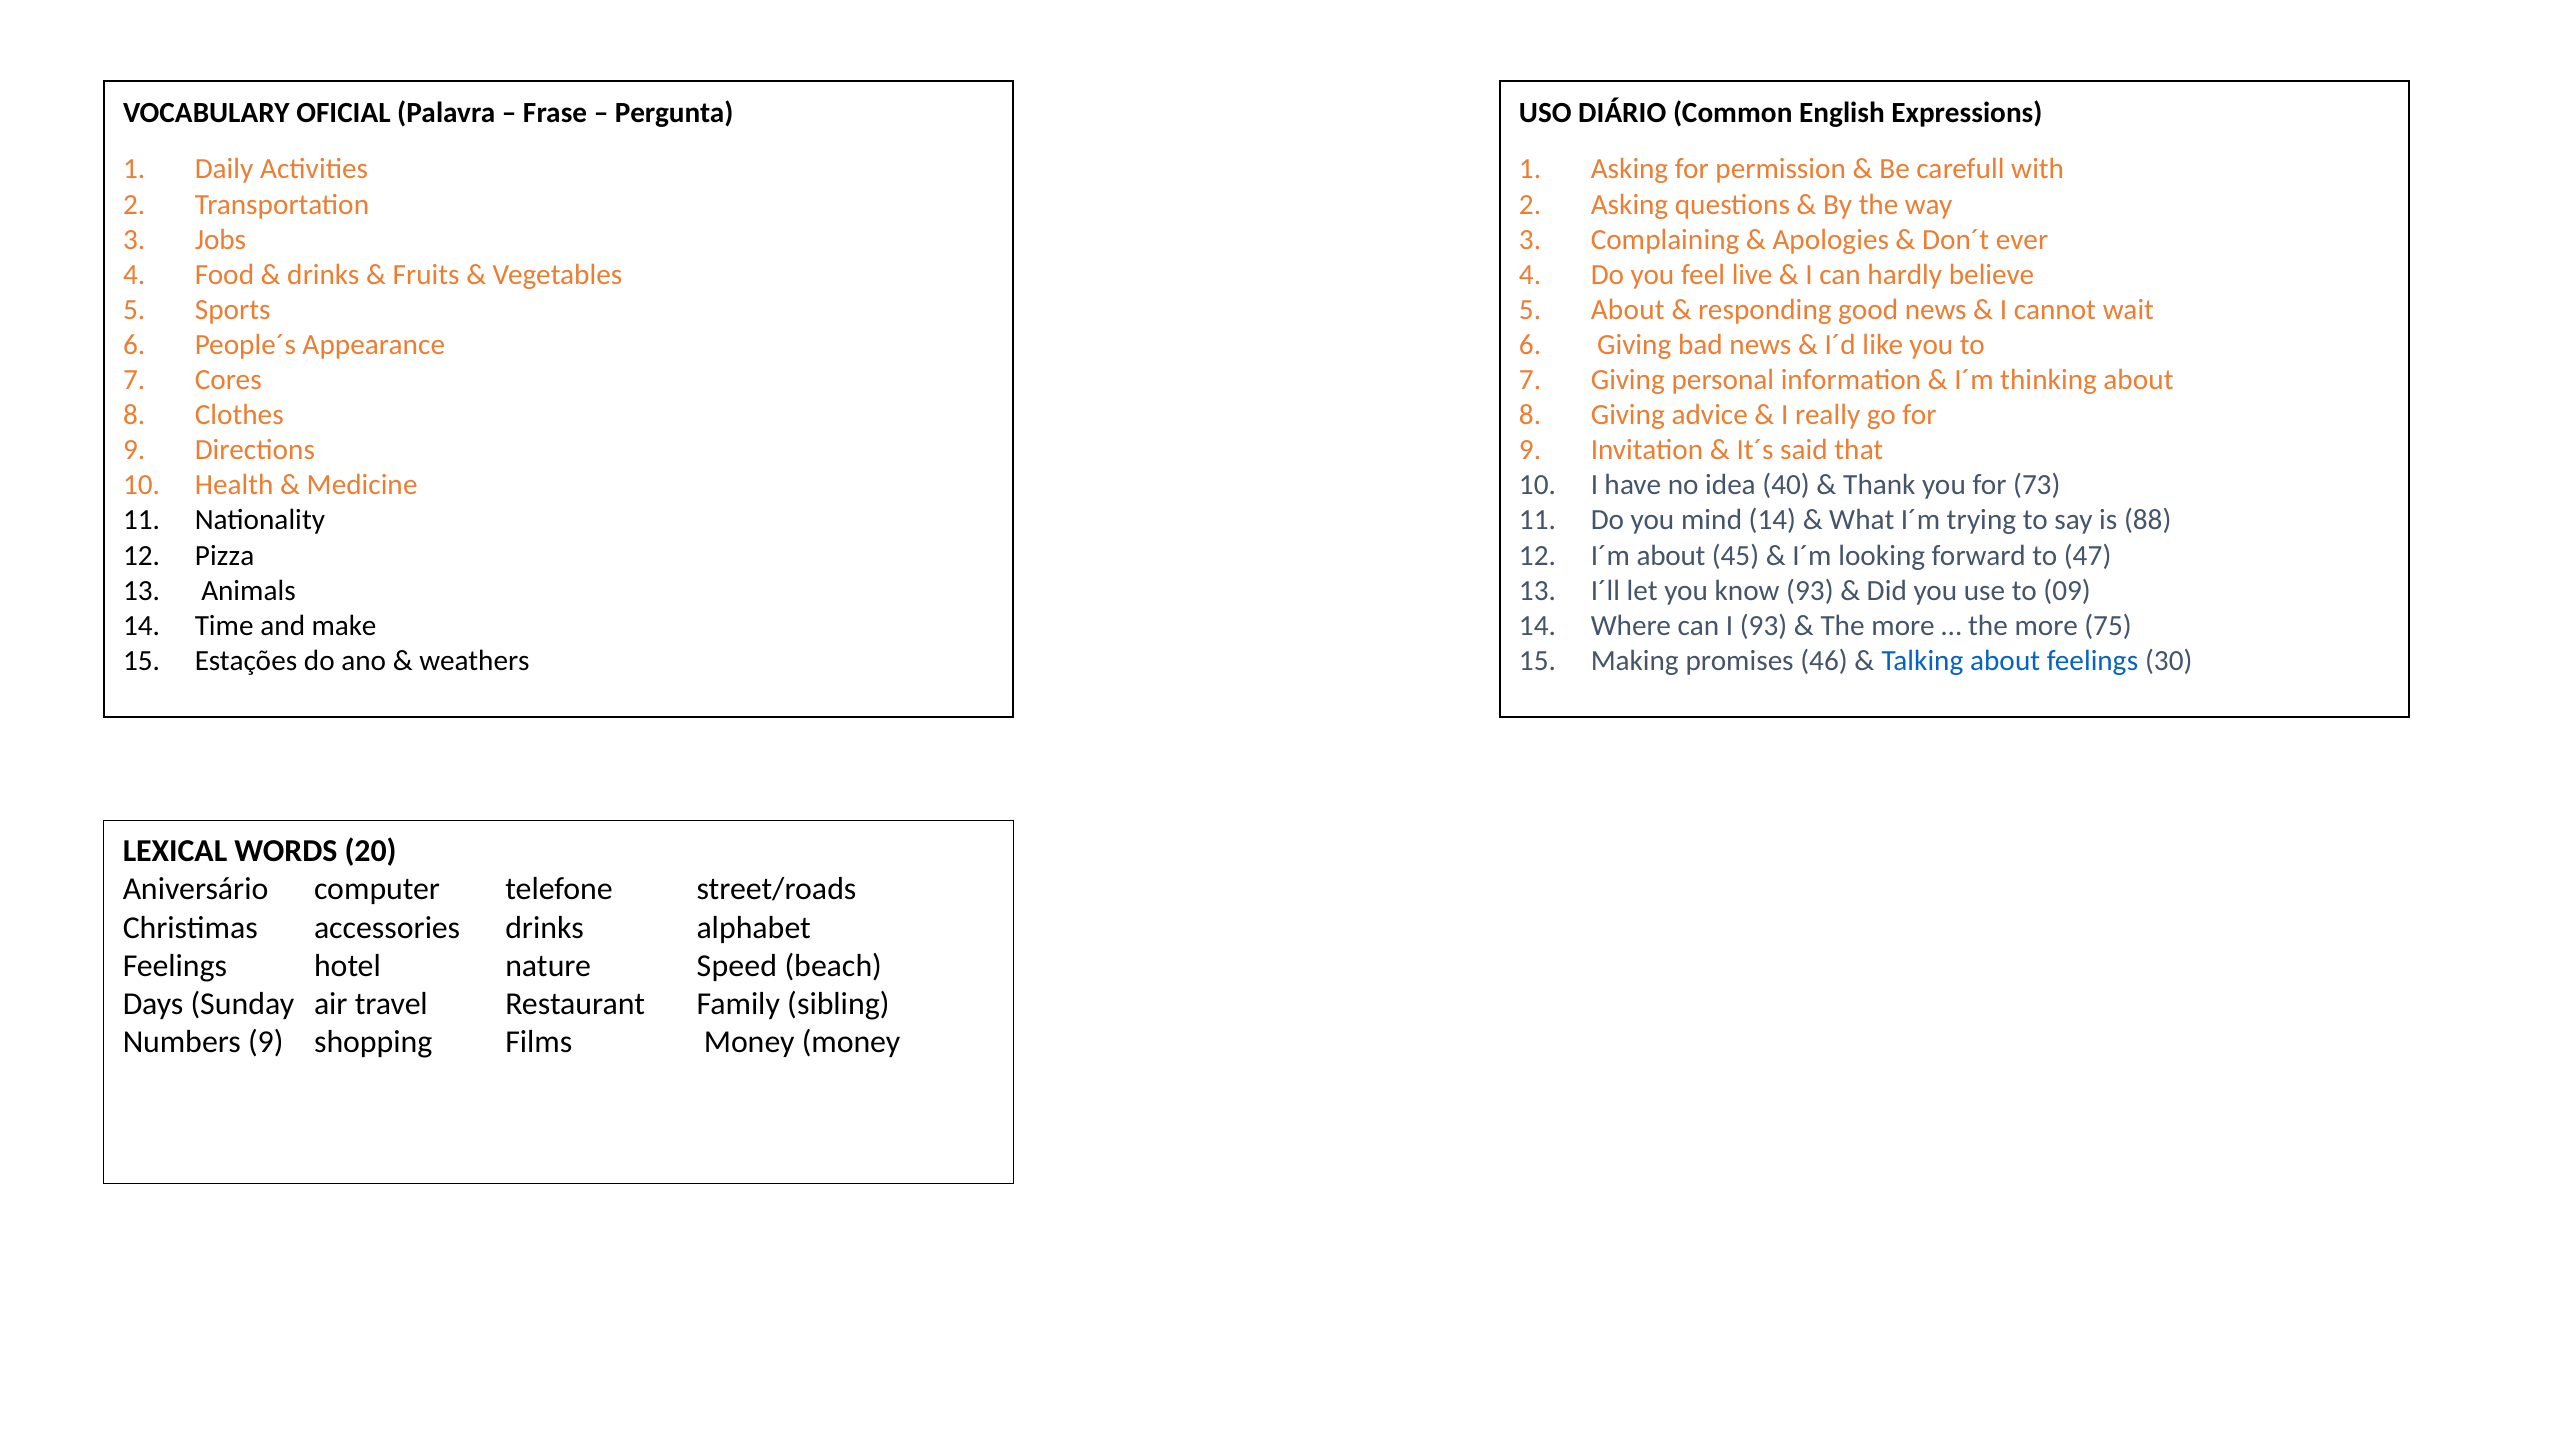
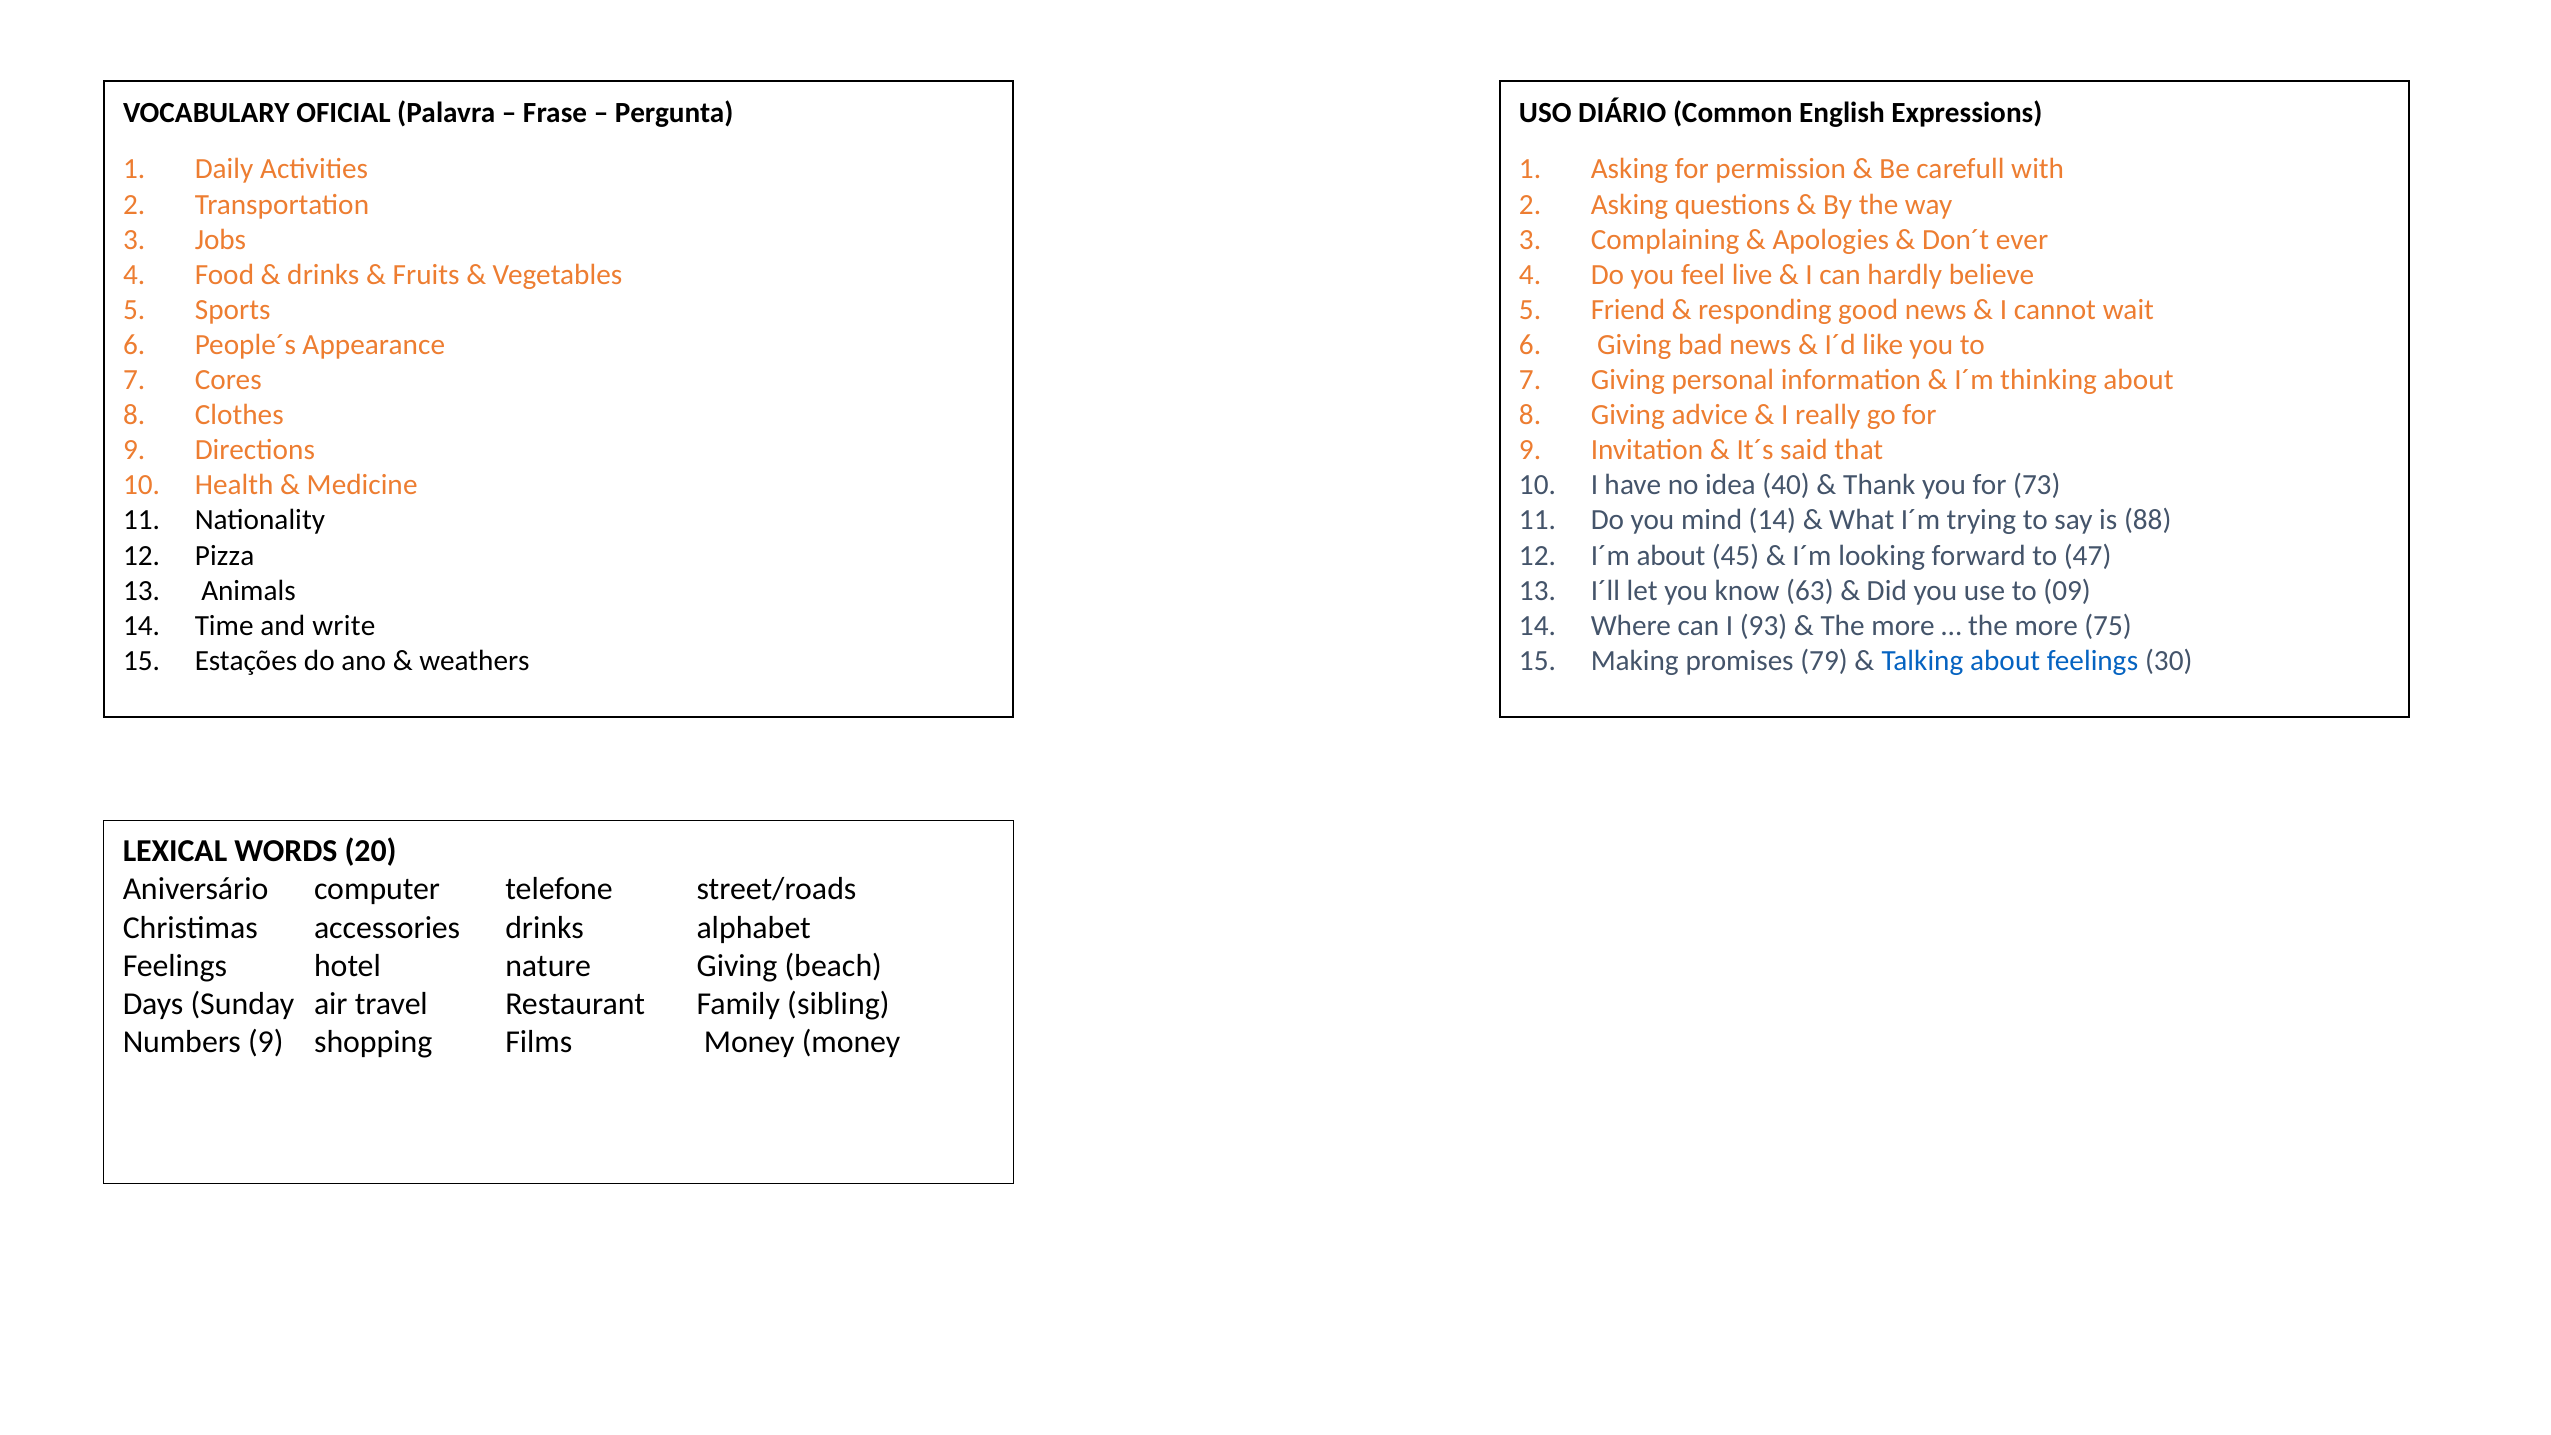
About at (1628, 310): About -> Friend
know 93: 93 -> 63
make: make -> write
46: 46 -> 79
nature Speed: Speed -> Giving
